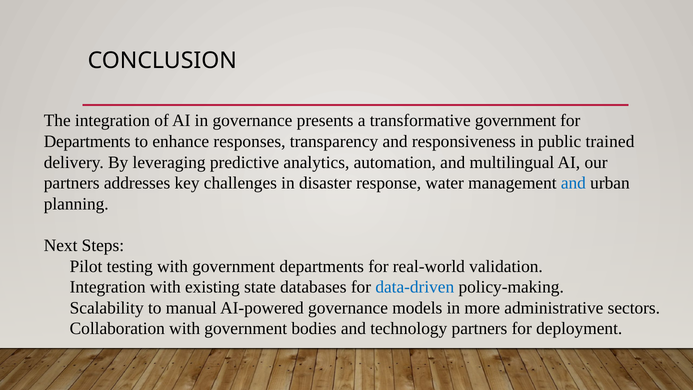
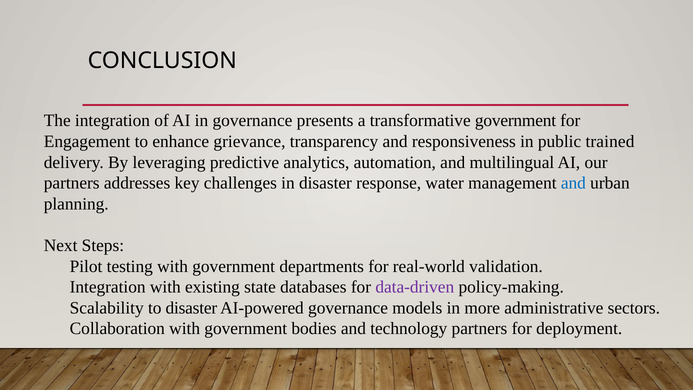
Departments at (87, 141): Departments -> Engagement
responses: responses -> grievance
data-driven colour: blue -> purple
to manual: manual -> disaster
